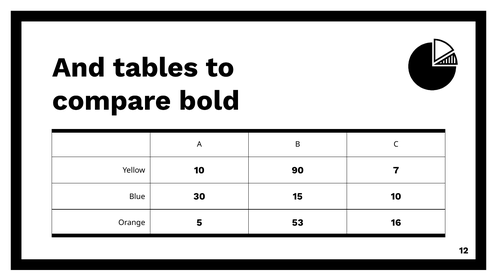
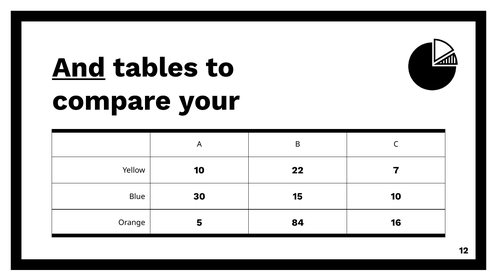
And underline: none -> present
bold: bold -> your
90: 90 -> 22
53: 53 -> 84
